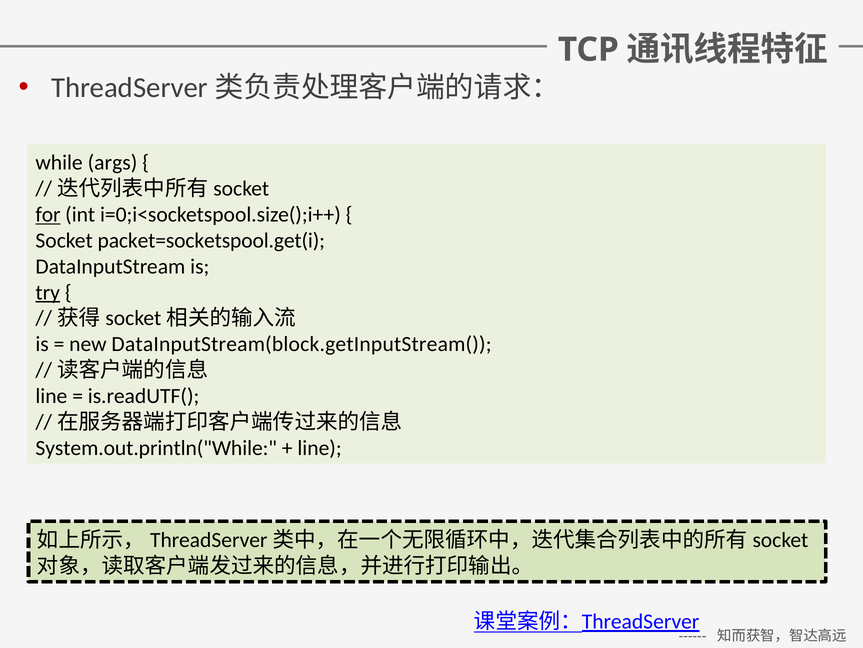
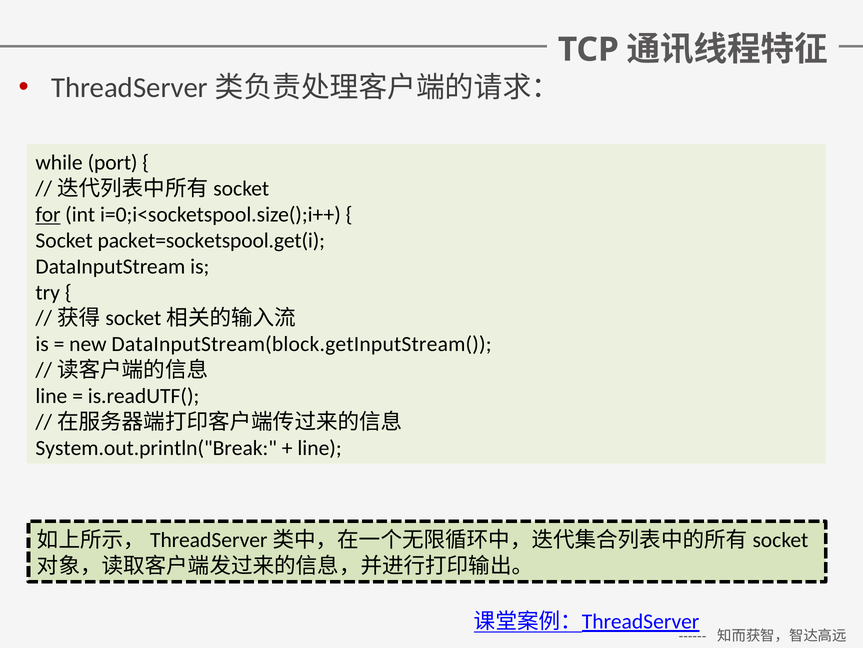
args: args -> port
try underline: present -> none
System.out.println("While: System.out.println("While -> System.out.println("Break
